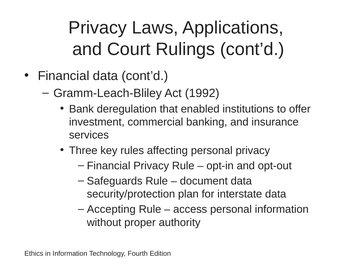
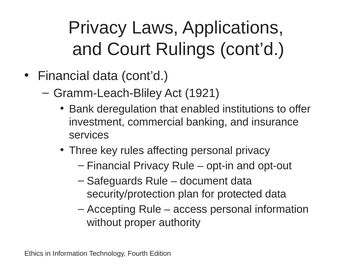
1992: 1992 -> 1921
interstate: interstate -> protected
